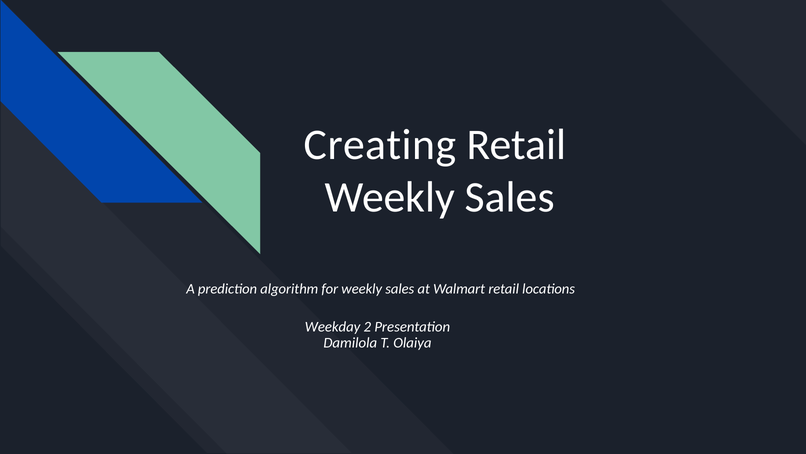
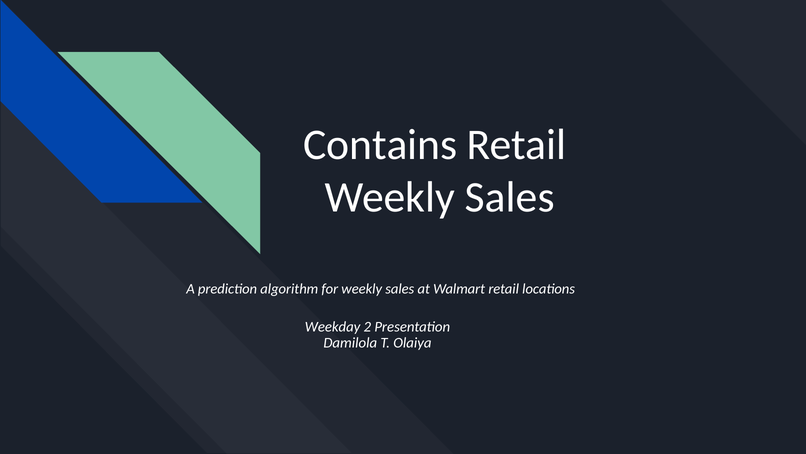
Creating: Creating -> Contains
